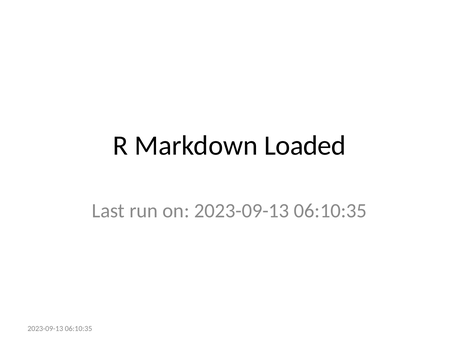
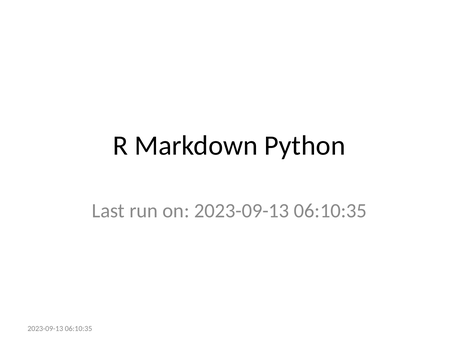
Loaded: Loaded -> Python
